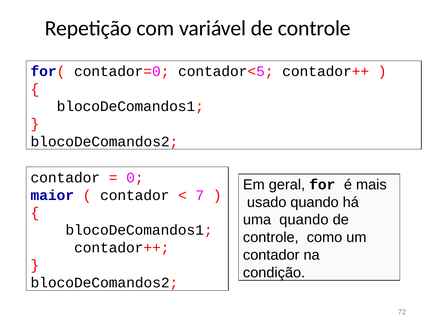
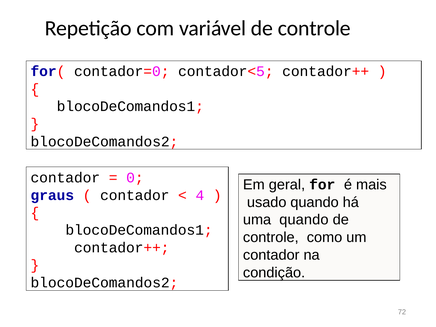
maior: maior -> graus
7: 7 -> 4
